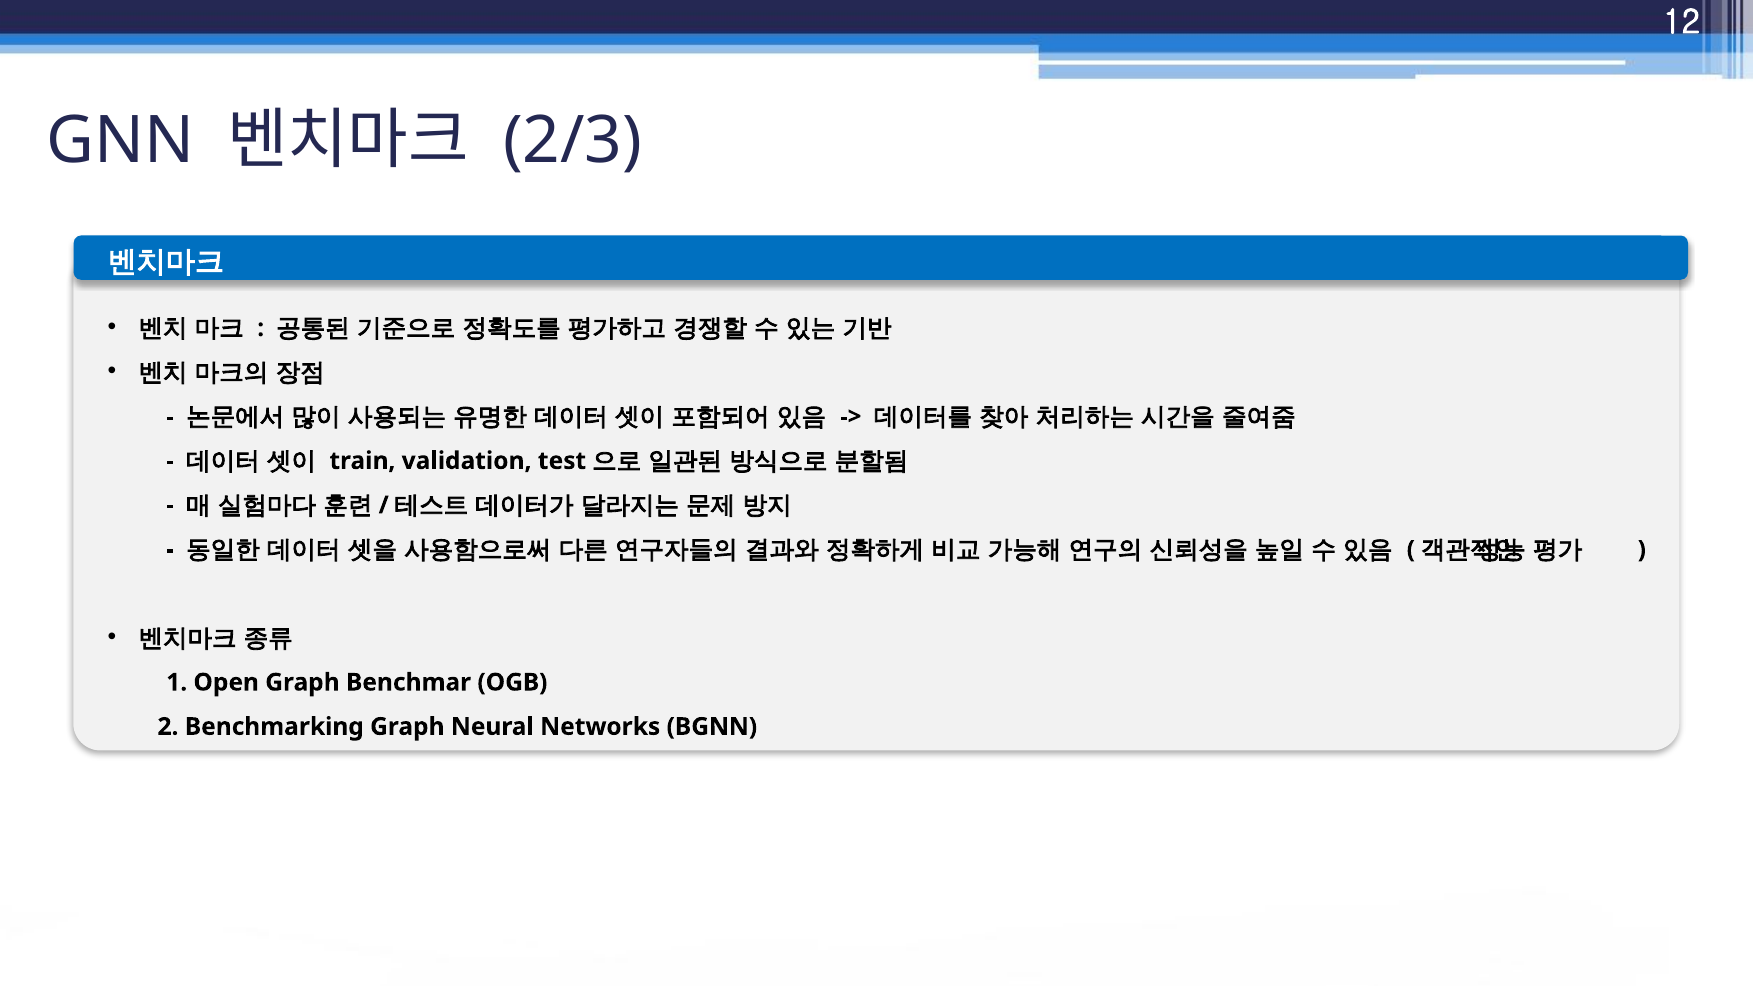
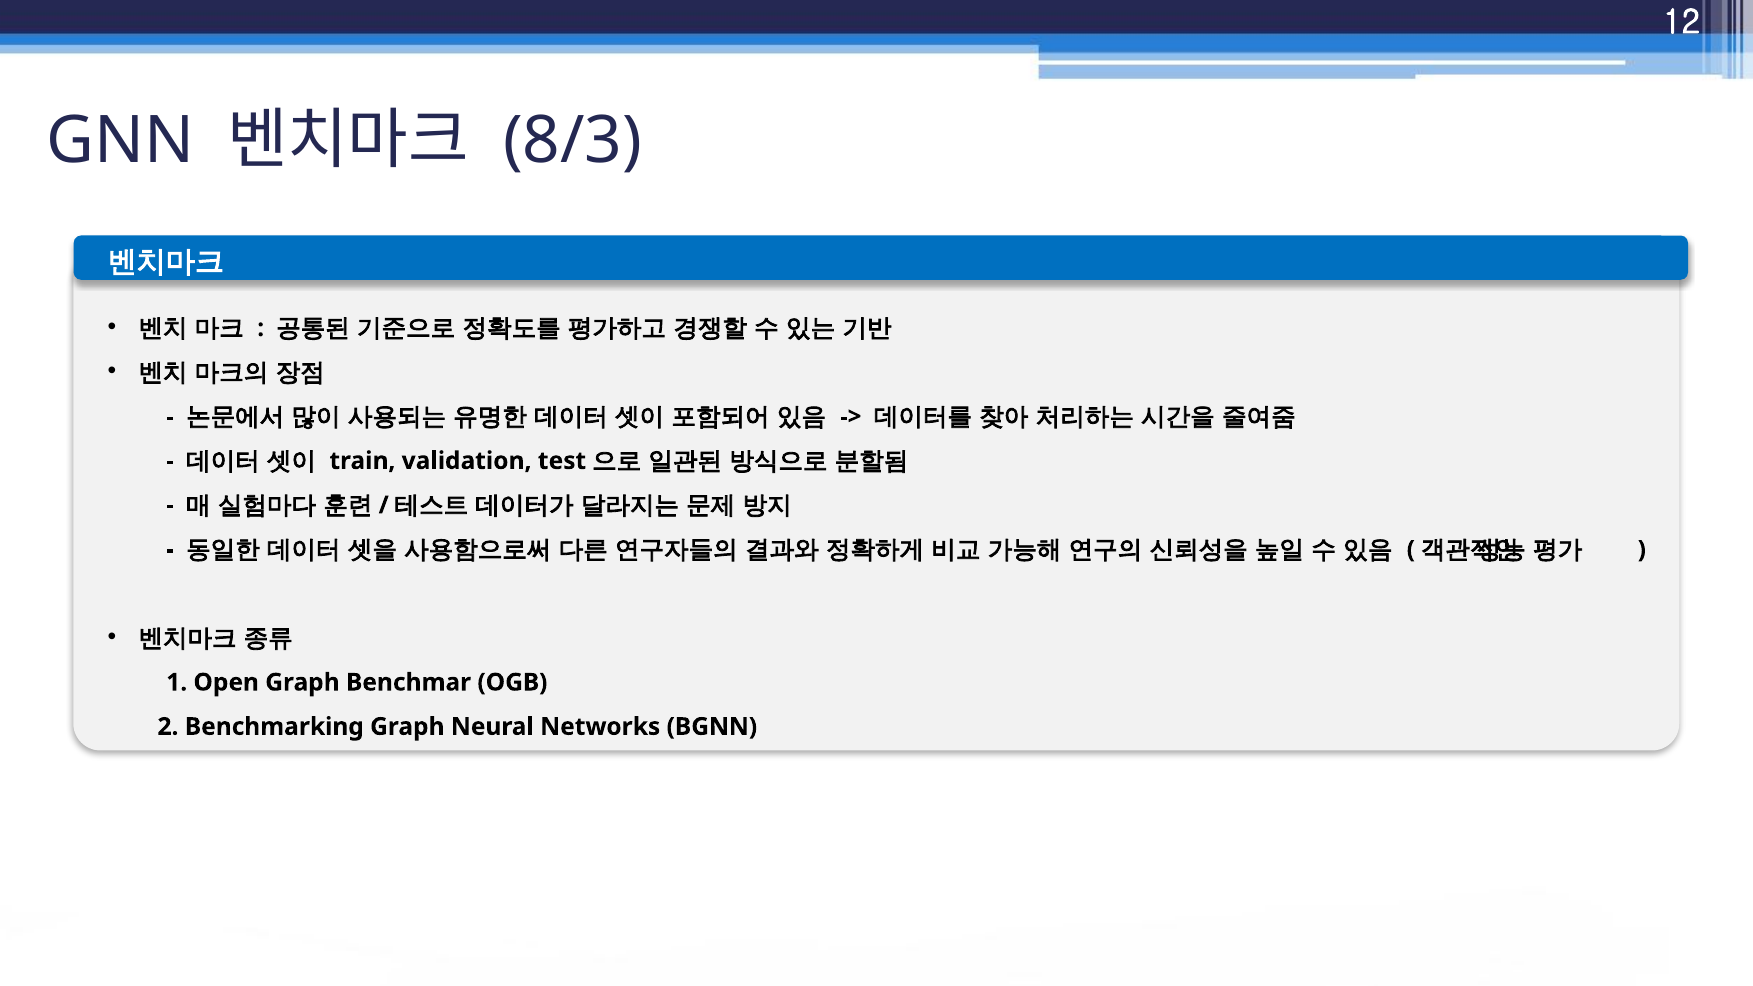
2/3: 2/3 -> 8/3
